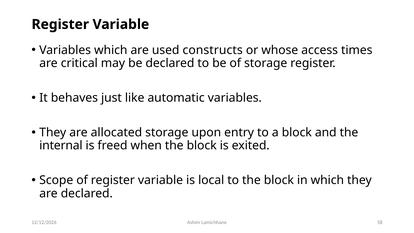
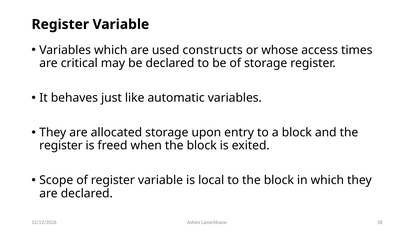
internal at (61, 146): internal -> register
